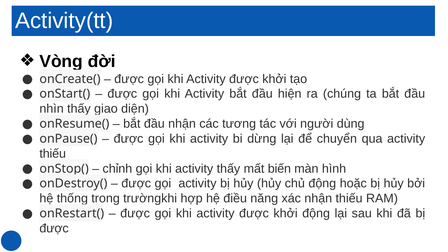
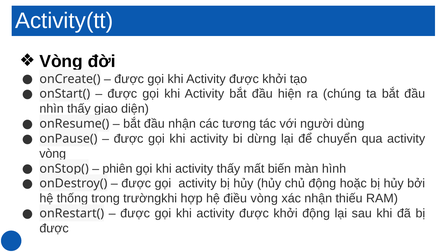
thiếu at (53, 154): thiếu -> vòng
chỉnh: chỉnh -> phiên
điều năng: năng -> vòng
